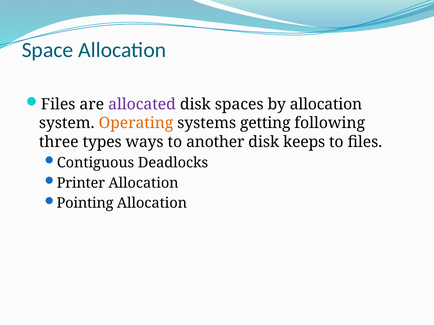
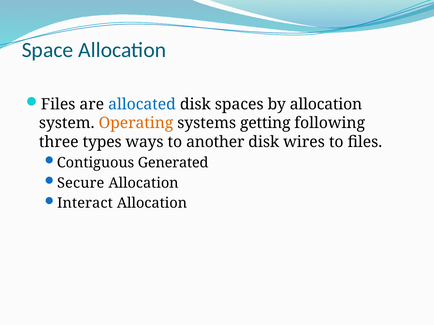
allocated colour: purple -> blue
keeps: keeps -> wires
Deadlocks: Deadlocks -> Generated
Printer: Printer -> Secure
Pointing: Pointing -> Interact
